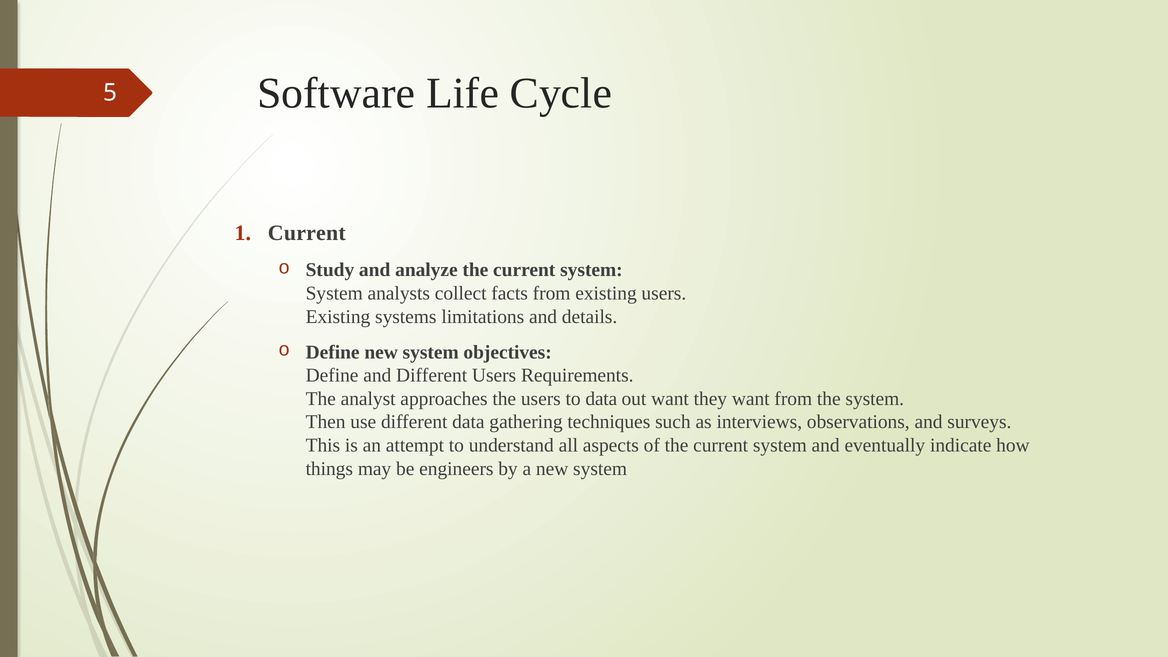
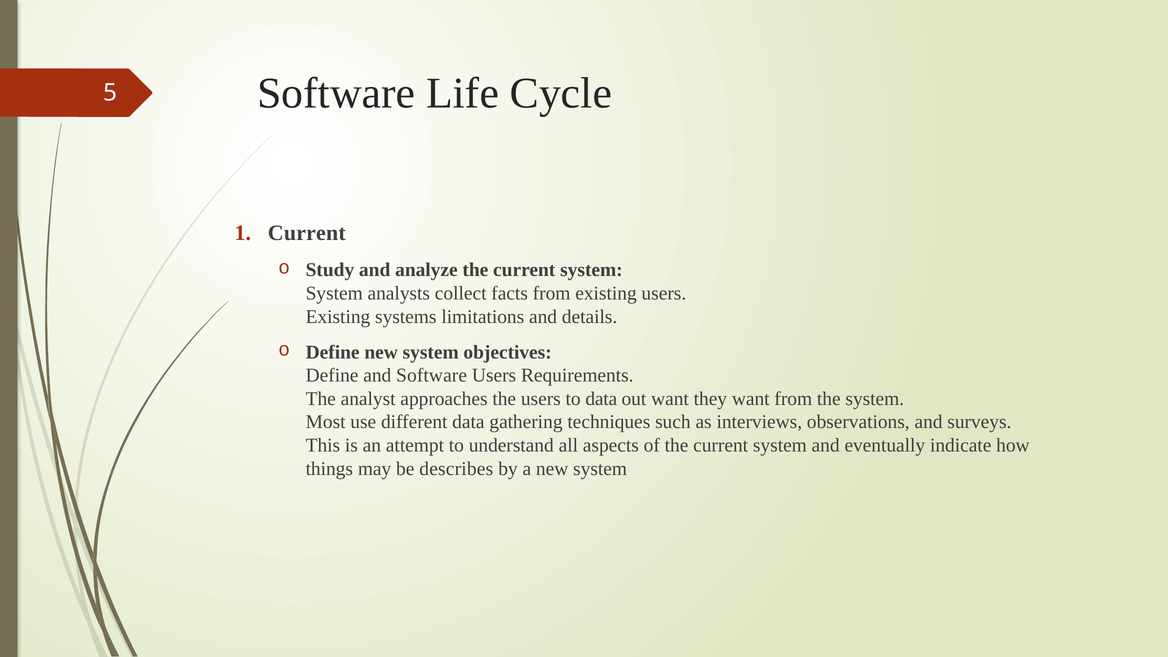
and Different: Different -> Software
Then: Then -> Most
engineers: engineers -> describes
